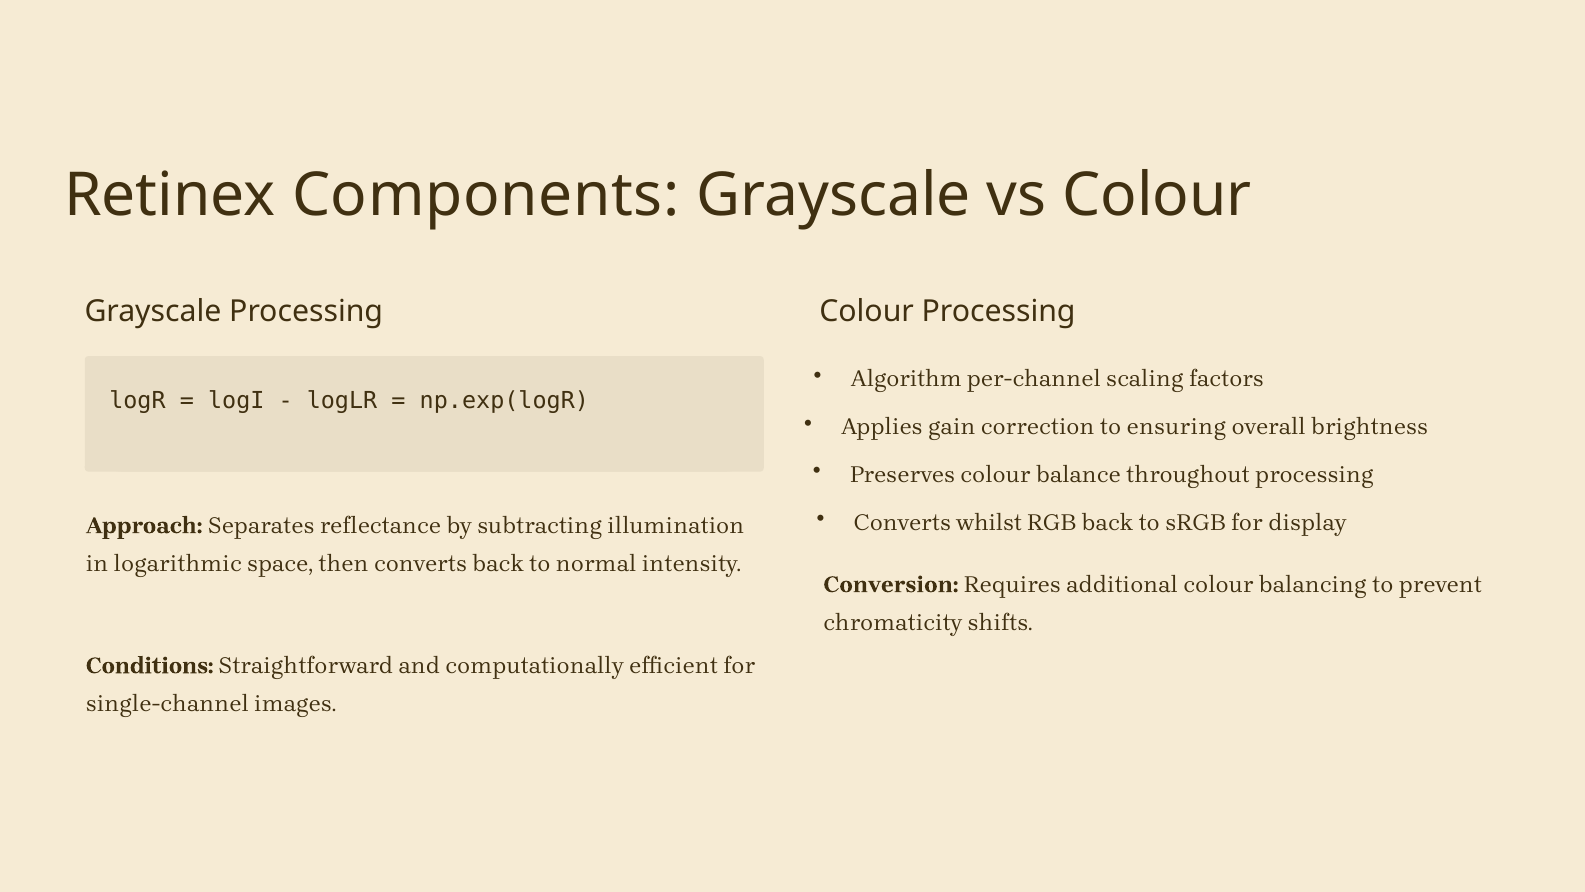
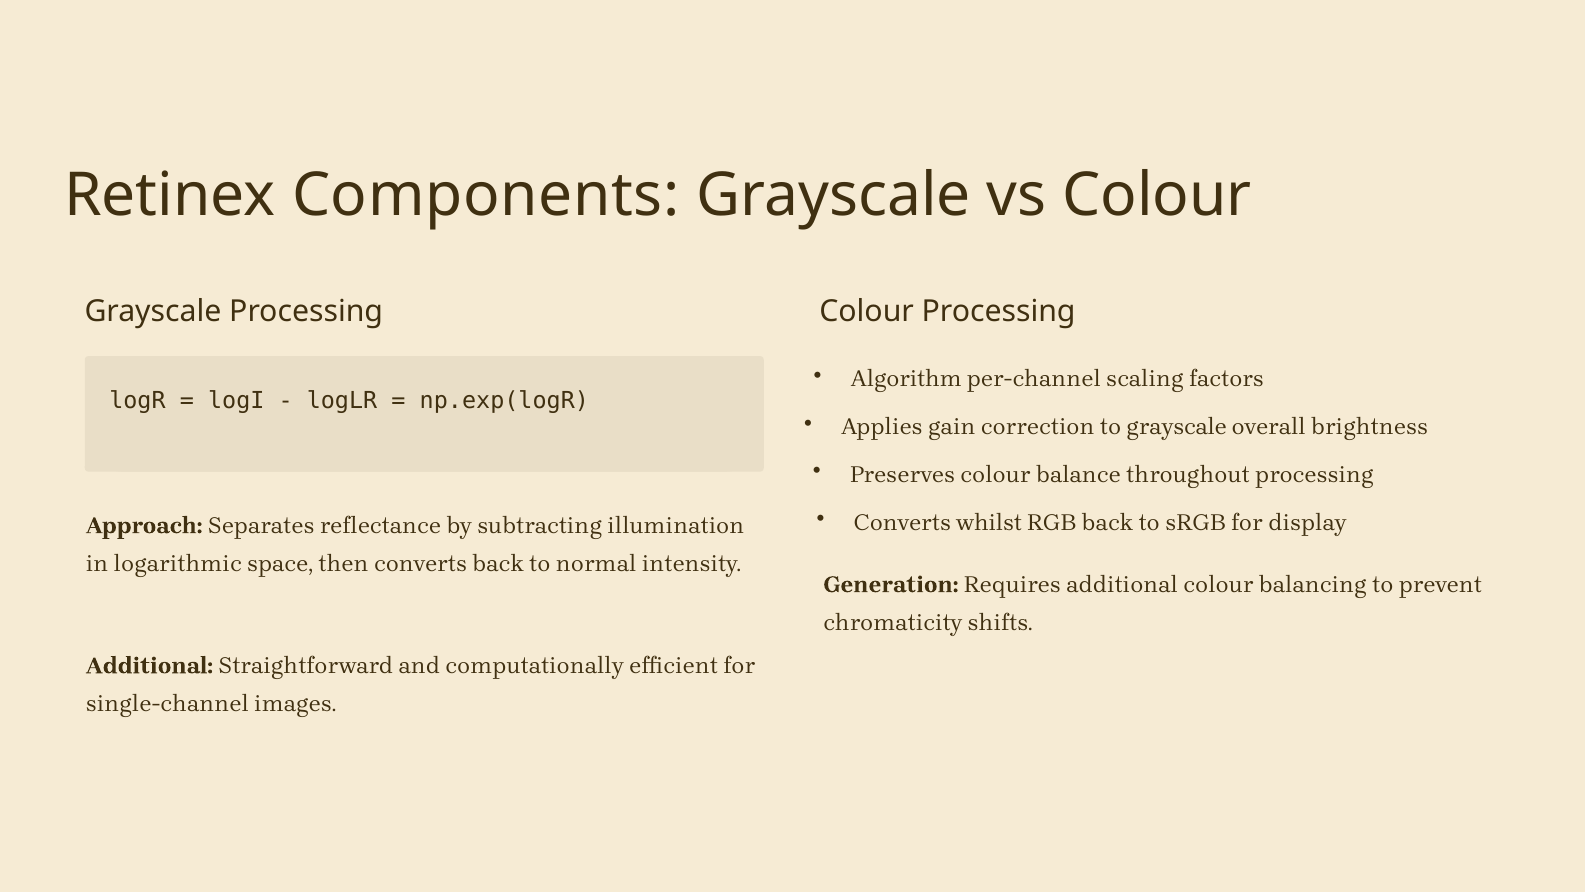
to ensuring: ensuring -> grayscale
Conversion: Conversion -> Generation
Conditions at (150, 665): Conditions -> Additional
